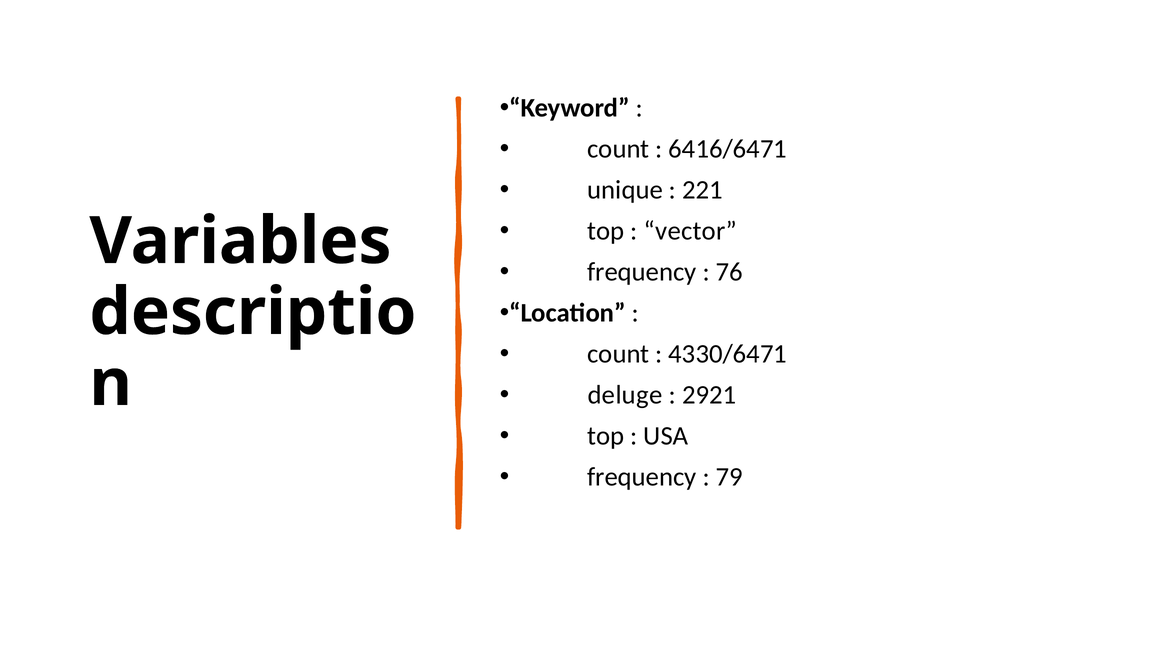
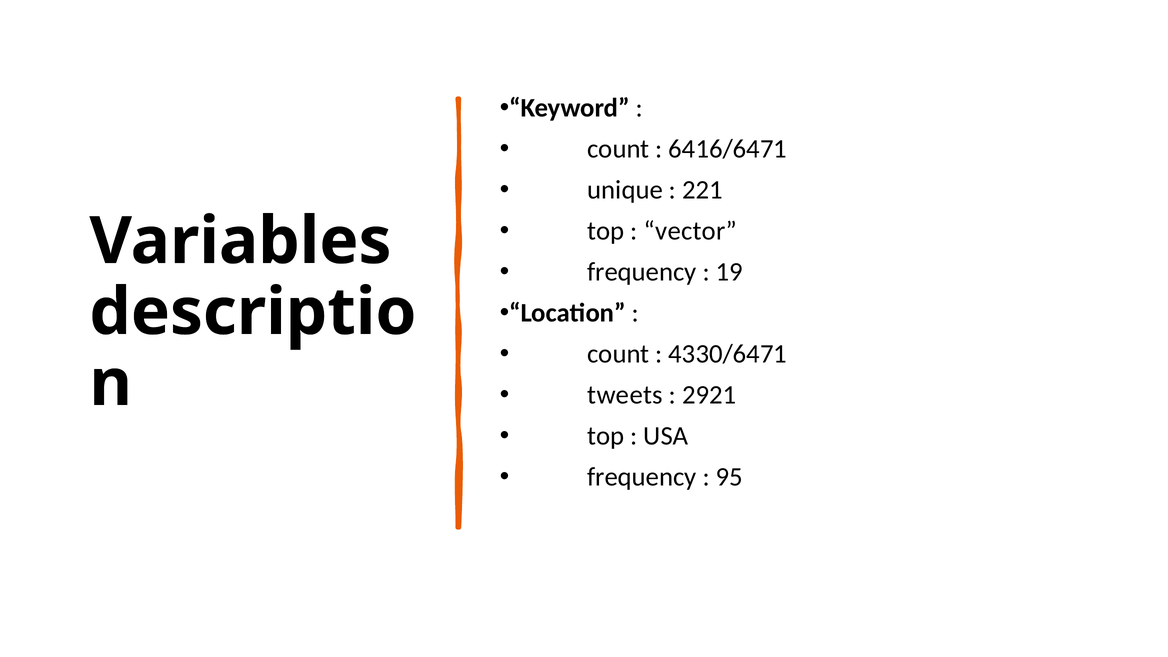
76: 76 -> 19
deluge: deluge -> tweets
79: 79 -> 95
